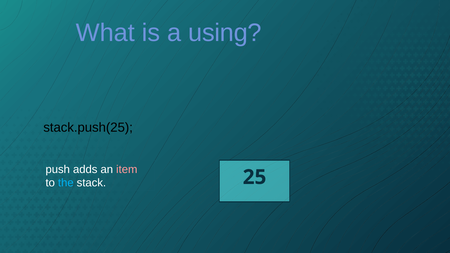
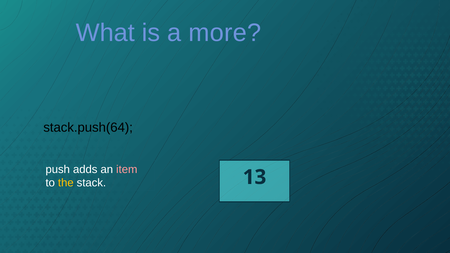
using: using -> more
stack.push(25: stack.push(25 -> stack.push(64
the colour: light blue -> yellow
25: 25 -> 13
